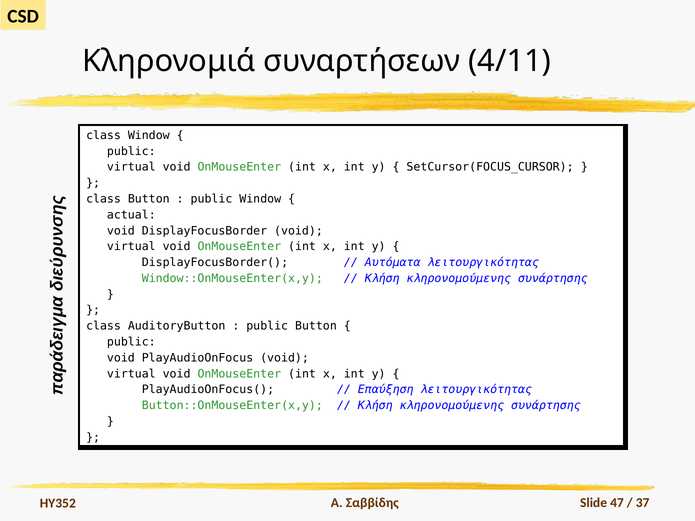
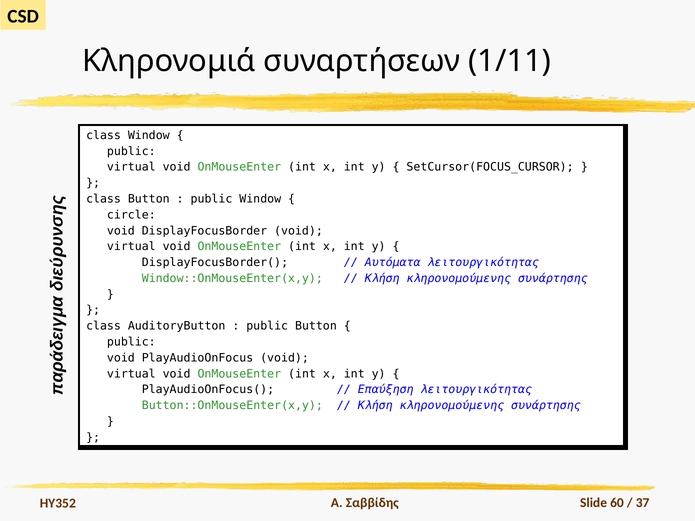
4/11: 4/11 -> 1/11
actual: actual -> circle
47: 47 -> 60
